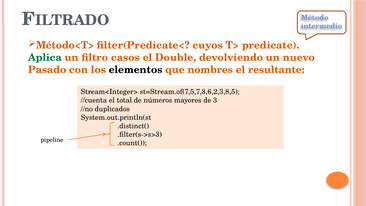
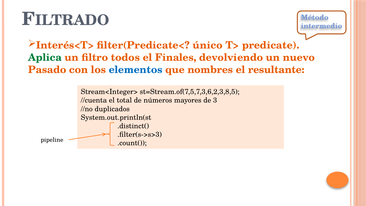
Método<T>: Método<T> -> Interés<T>
cuyos: cuyos -> único
casos: casos -> todos
Double: Double -> Finales
elementos colour: black -> blue
